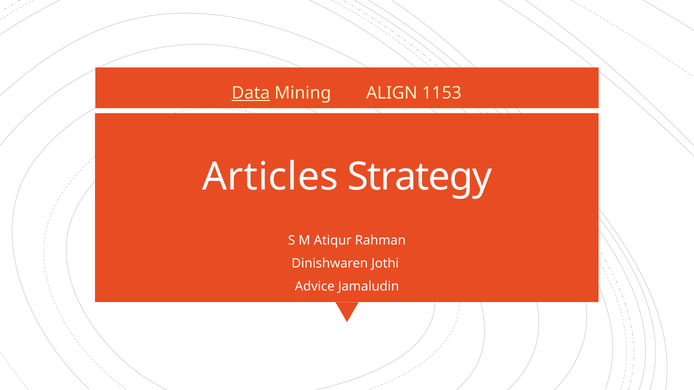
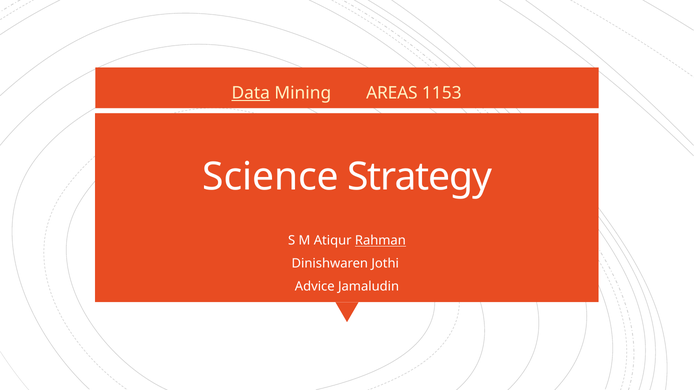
ALIGN: ALIGN -> AREAS
Articles: Articles -> Science
Rahman underline: none -> present
